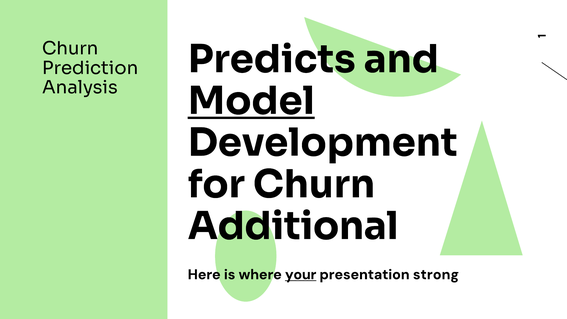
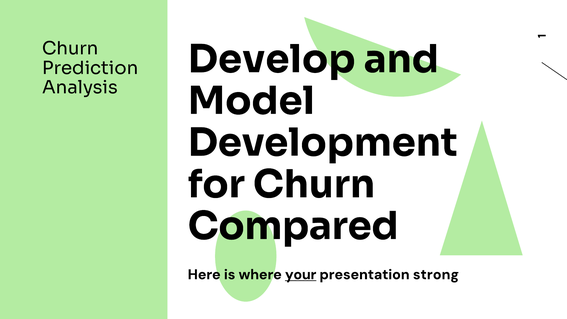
Predicts: Predicts -> Develop
Model underline: present -> none
Additional: Additional -> Compared
